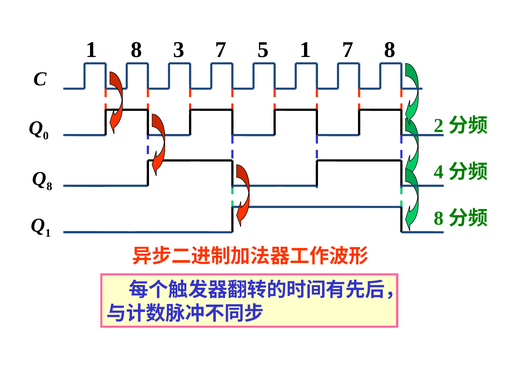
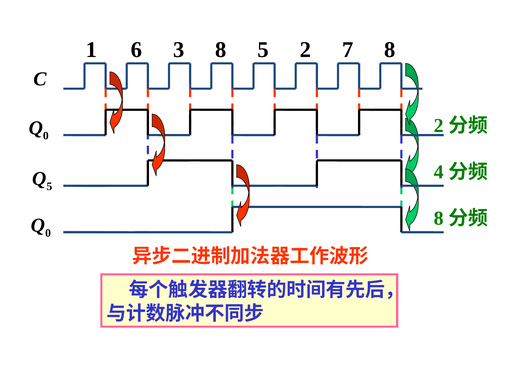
1 8: 8 -> 6
3 7: 7 -> 8
5 1: 1 -> 2
8 at (49, 187): 8 -> 5
1 at (48, 233): 1 -> 0
